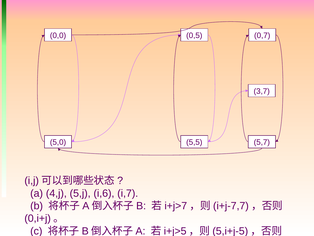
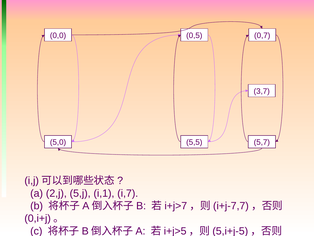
4,j: 4,j -> 2,j
i,6: i,6 -> i,1
